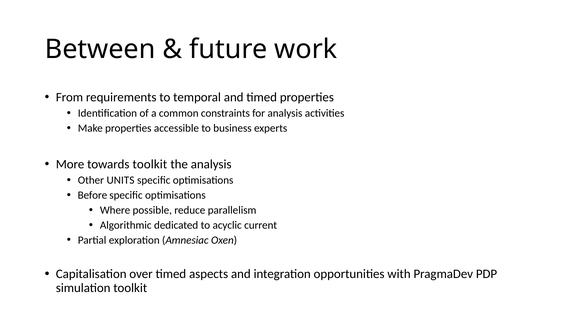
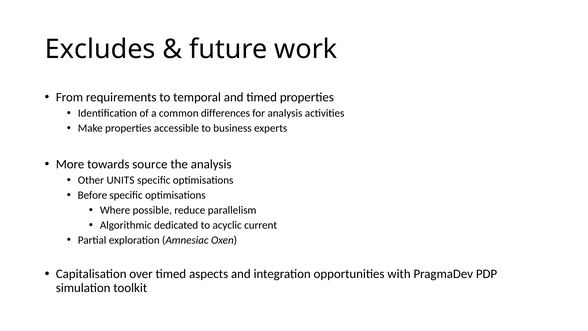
Between: Between -> Excludes
constraints: constraints -> differences
towards toolkit: toolkit -> source
